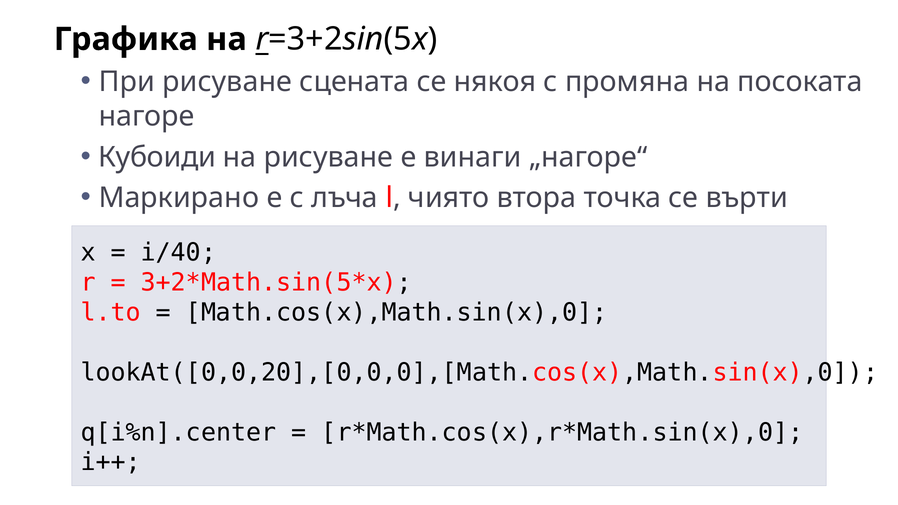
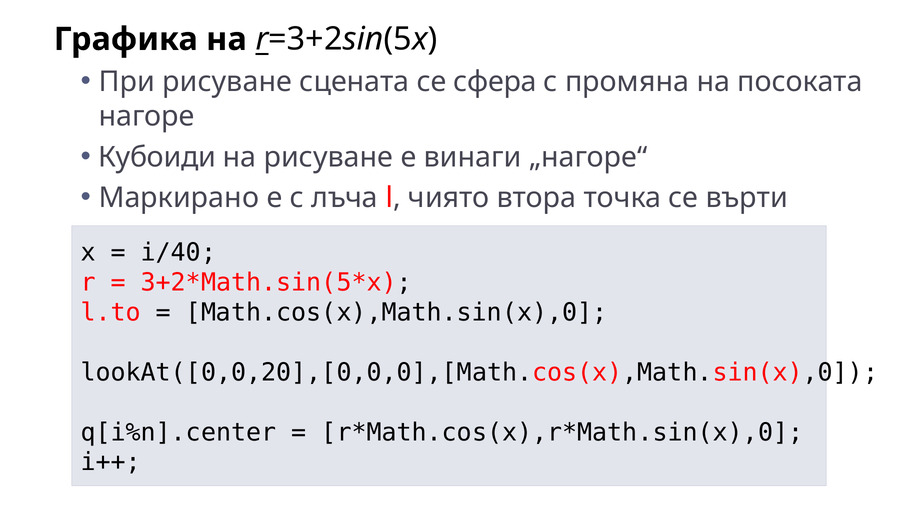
някоя: някоя -> сфера
